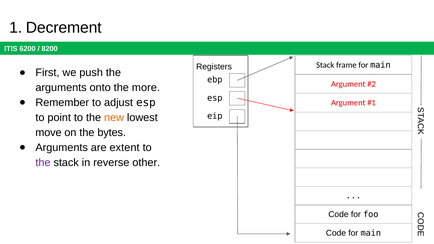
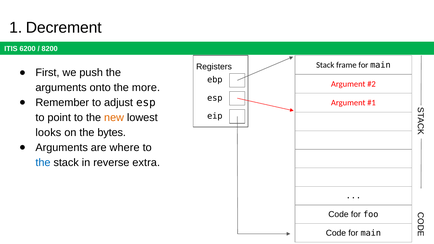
move: move -> looks
extent: extent -> where
the at (43, 163) colour: purple -> blue
other: other -> extra
